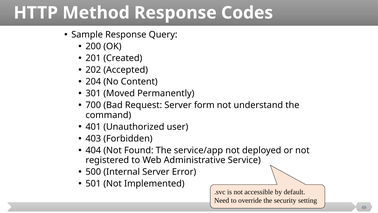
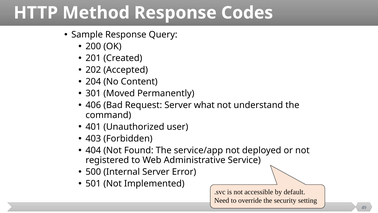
700: 700 -> 406
form: form -> what
